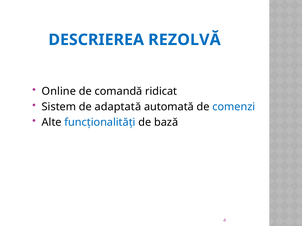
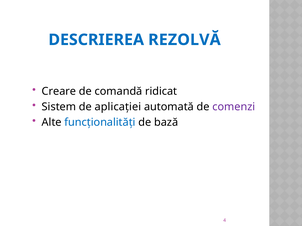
Online: Online -> Creare
adaptată: adaptată -> aplicației
comenzi colour: blue -> purple
